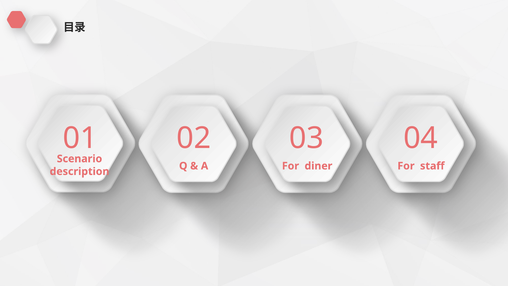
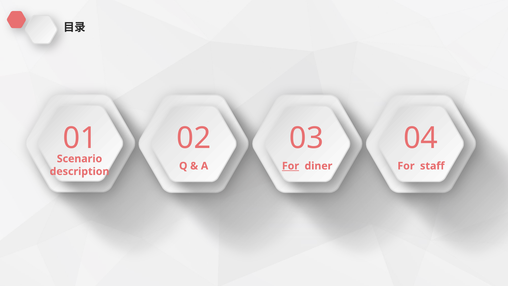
For at (290, 166) underline: none -> present
